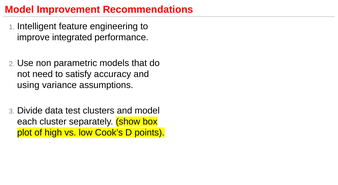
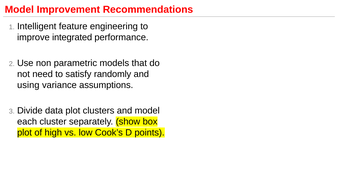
accuracy: accuracy -> randomly
data test: test -> plot
